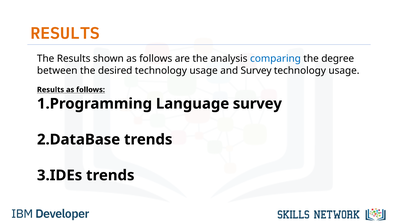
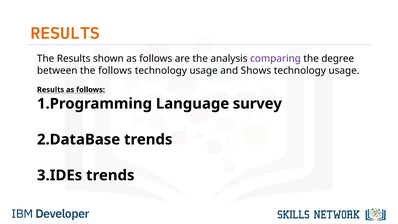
comparing colour: blue -> purple
the desired: desired -> follows
and Survey: Survey -> Shows
